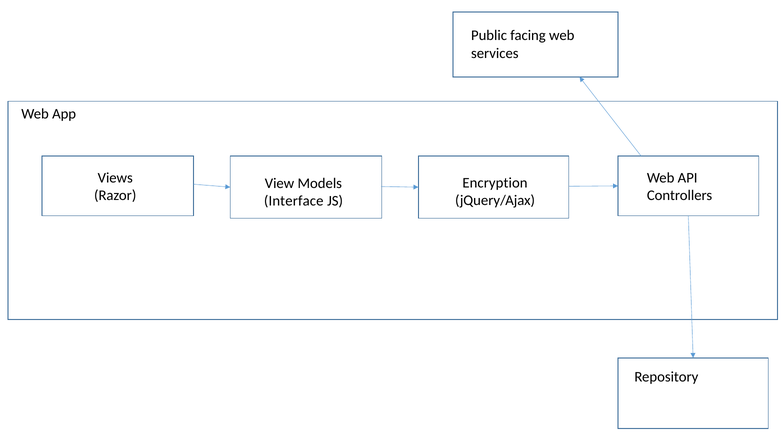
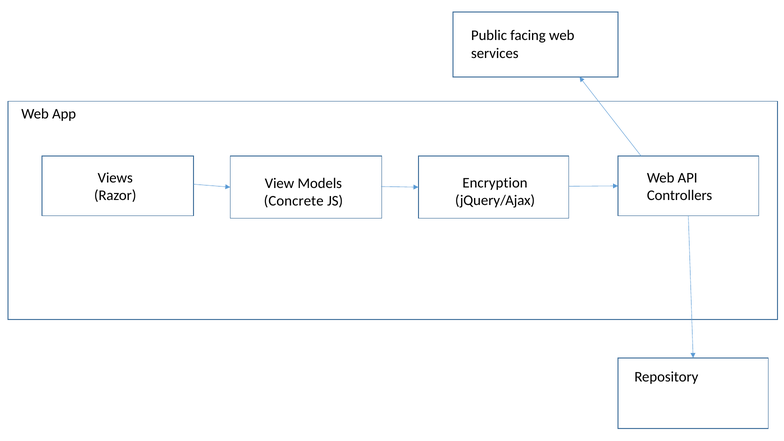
Interface: Interface -> Concrete
